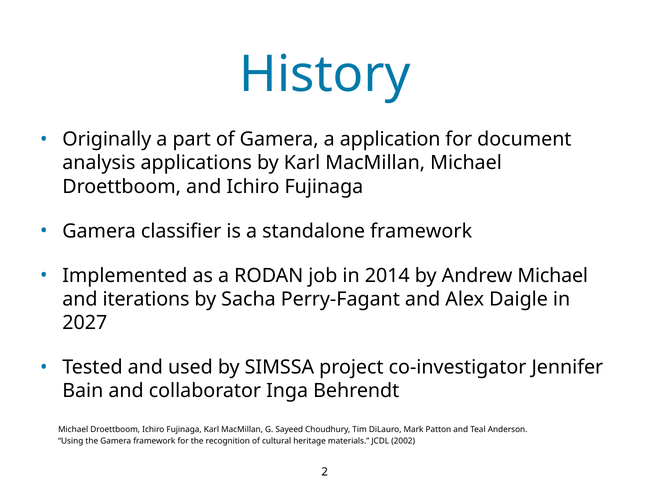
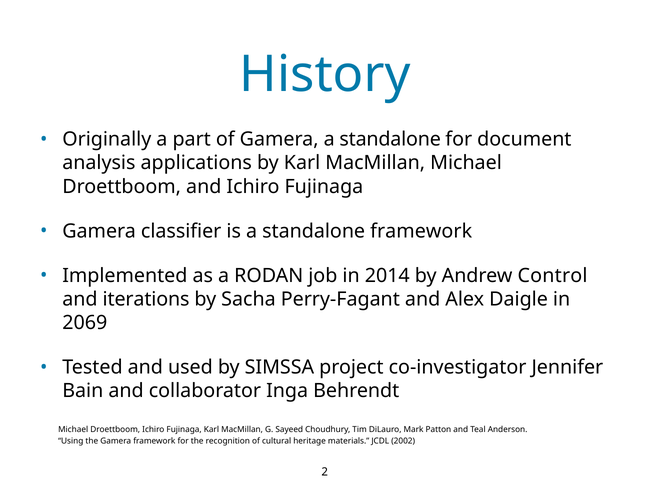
Gamera a application: application -> standalone
Andrew Michael: Michael -> Control
2027: 2027 -> 2069
